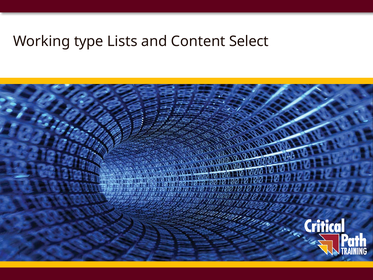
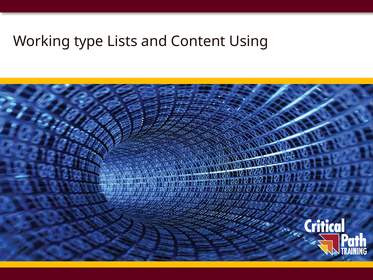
Select: Select -> Using
